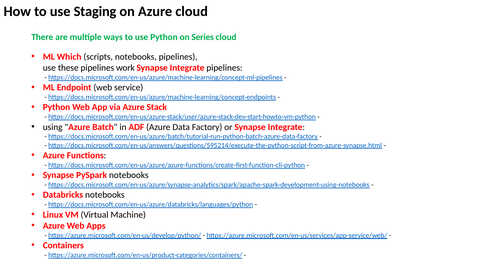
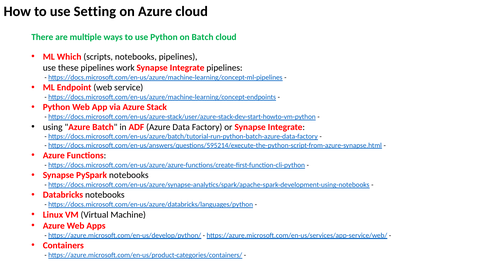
Staging: Staging -> Setting
on Series: Series -> Batch
